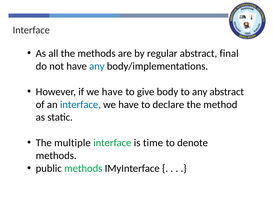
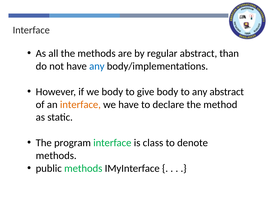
final: final -> than
if we have: have -> body
interface at (80, 104) colour: blue -> orange
multiple: multiple -> program
time: time -> class
